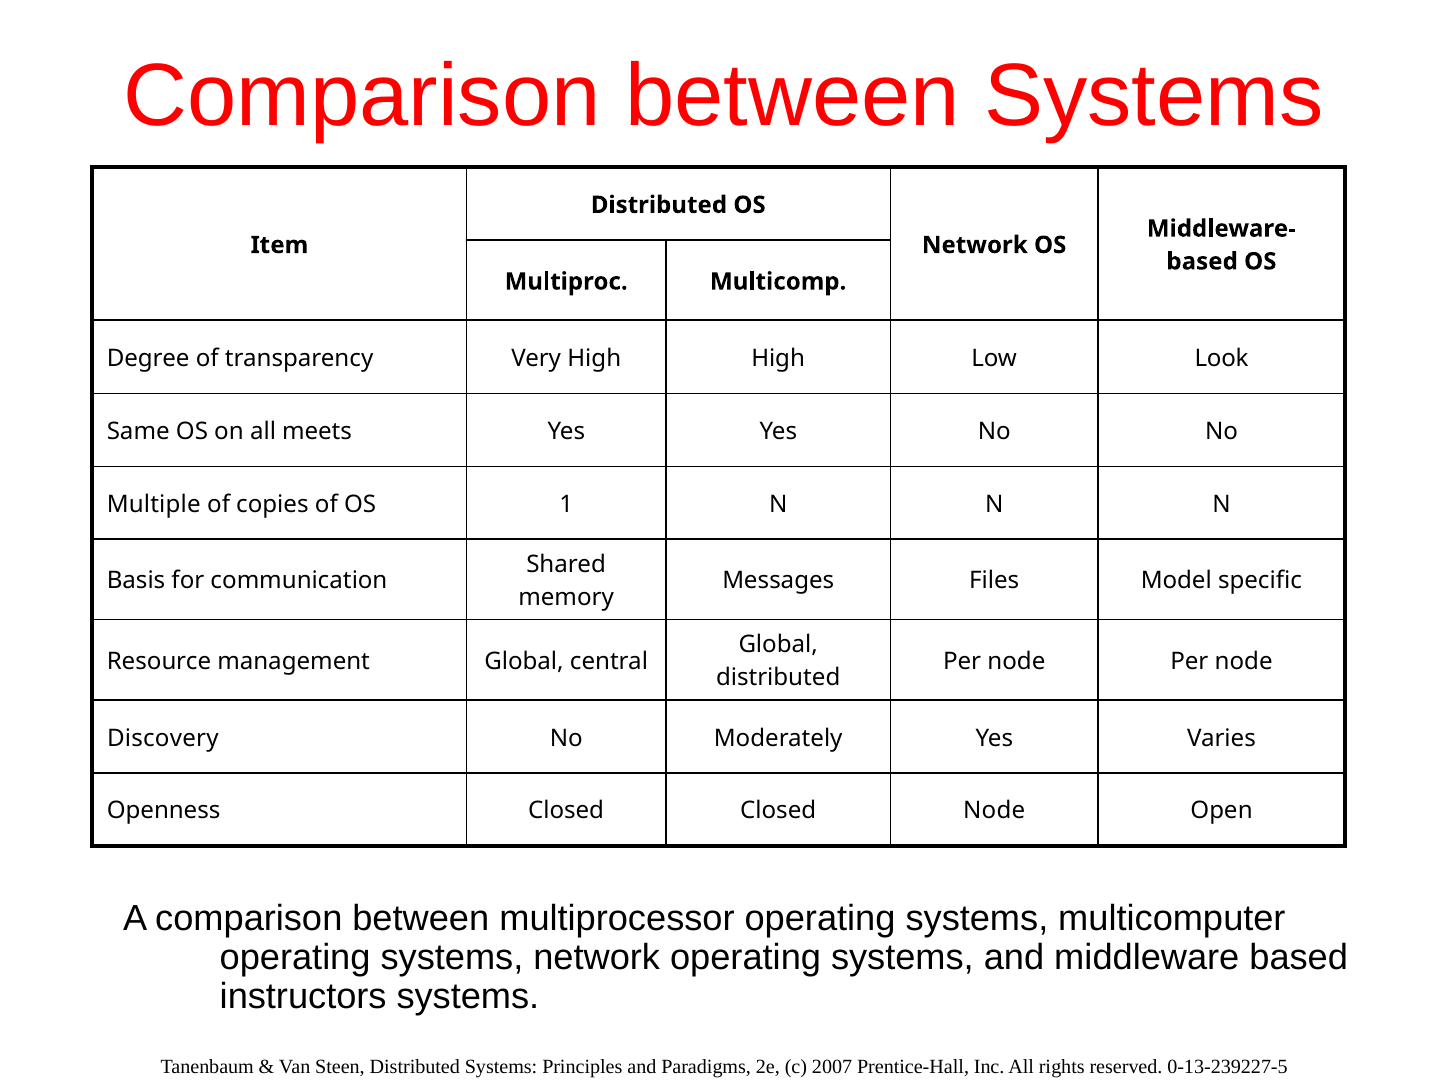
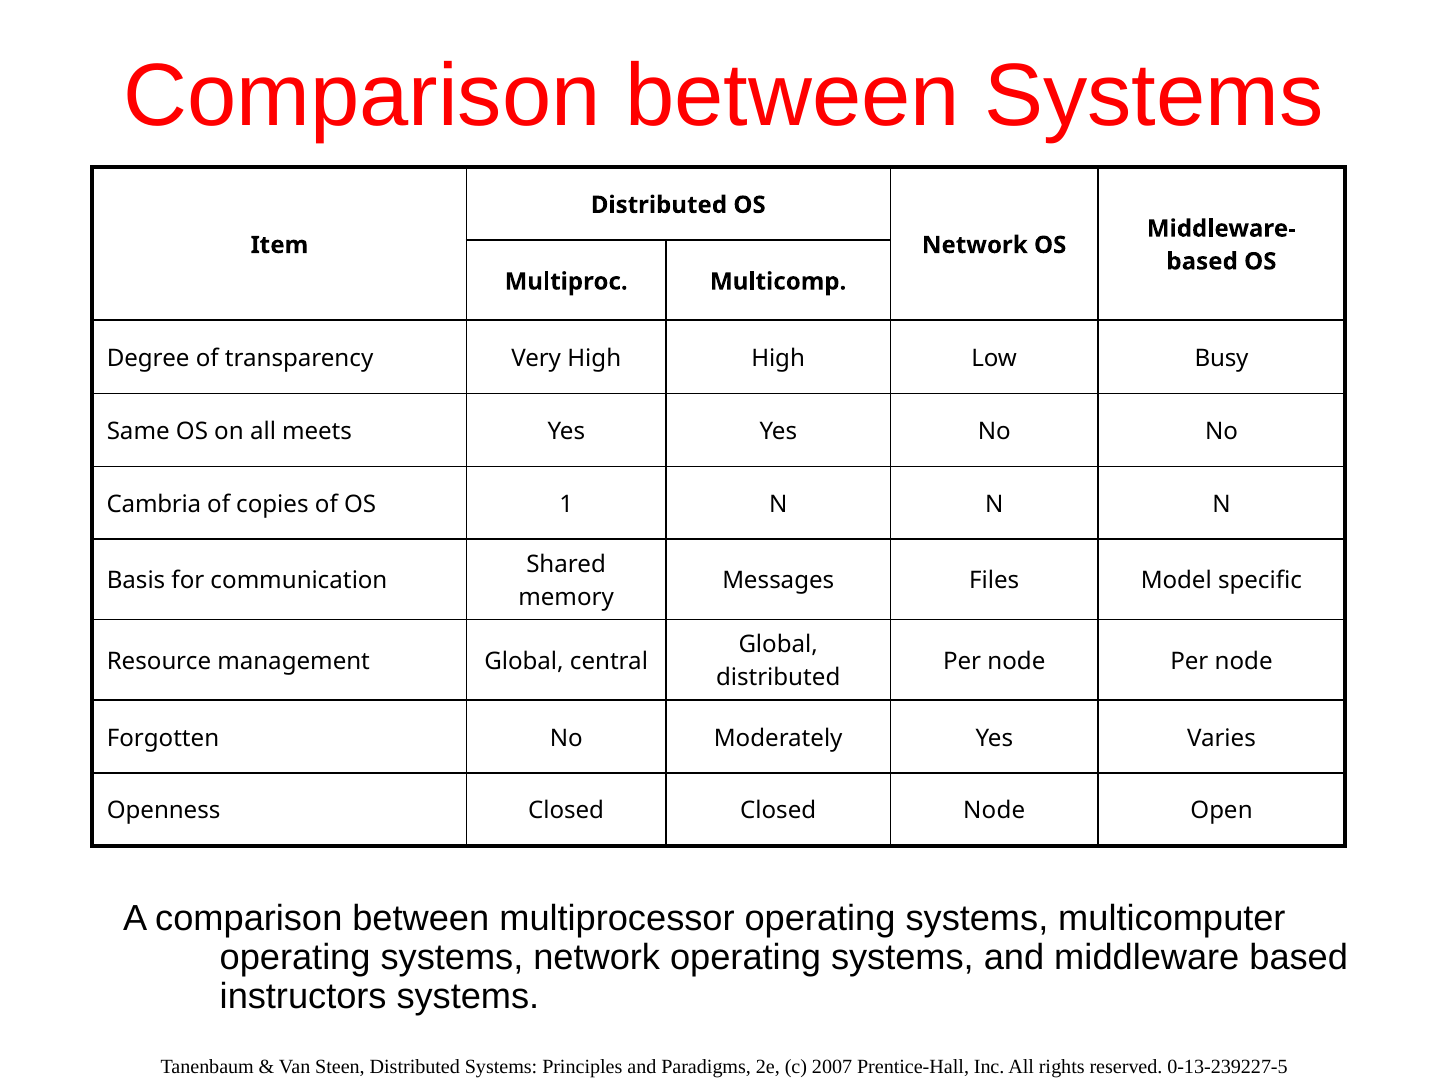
Look: Look -> Busy
Multiple: Multiple -> Cambria
Discovery: Discovery -> Forgotten
